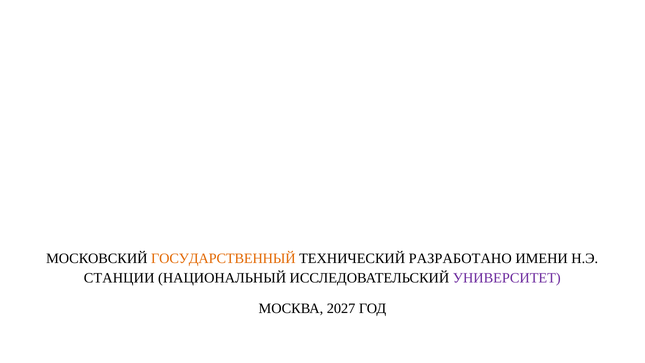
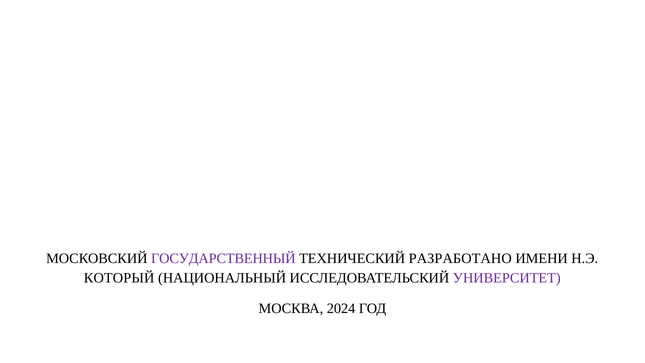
ГОСУДАРСТВЕННЫЙ colour: orange -> purple
СТАНЦИИ: СТАНЦИИ -> КОТОРЫЙ
2027: 2027 -> 2024
